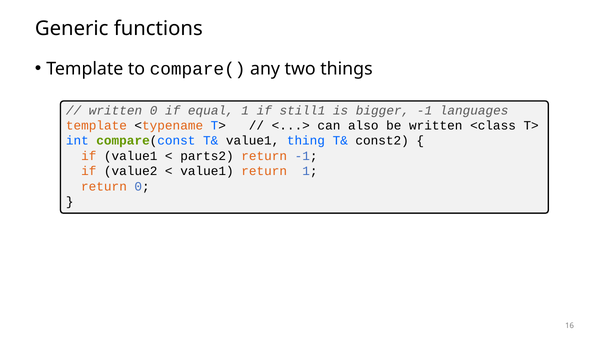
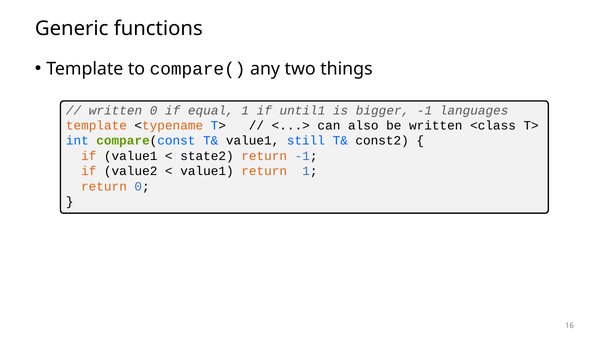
still1: still1 -> until1
thing: thing -> still
parts2: parts2 -> state2
